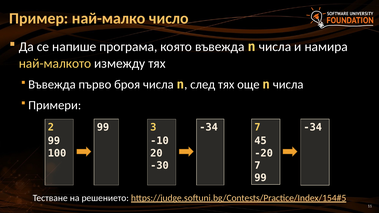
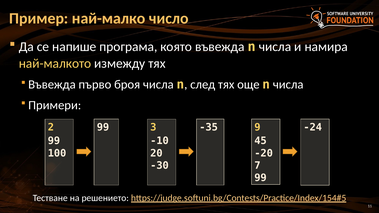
-34 at (209, 127): -34 -> -35
99 7: 7 -> 9
-34 at (313, 127): -34 -> -24
